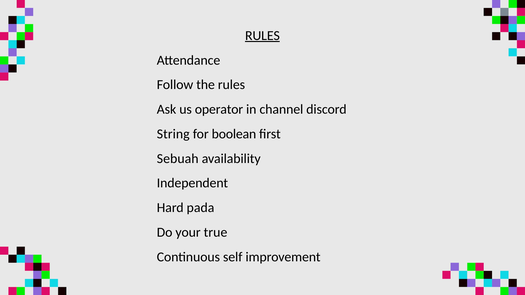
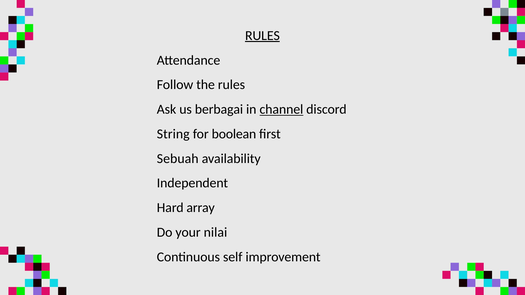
operator: operator -> berbagai
channel underline: none -> present
pada: pada -> array
true: true -> nilai
